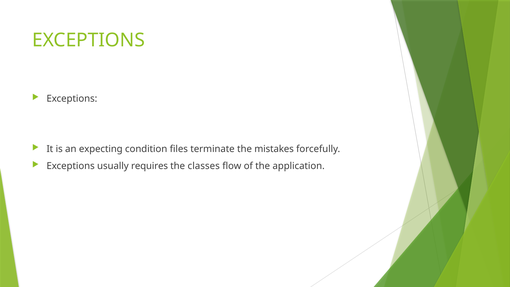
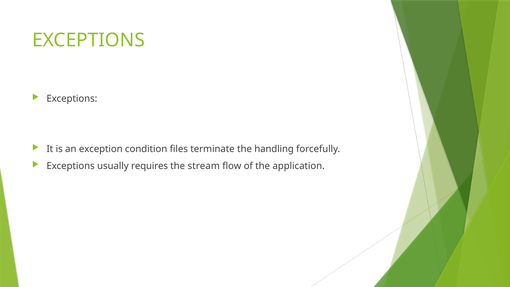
expecting: expecting -> exception
mistakes: mistakes -> handling
classes: classes -> stream
